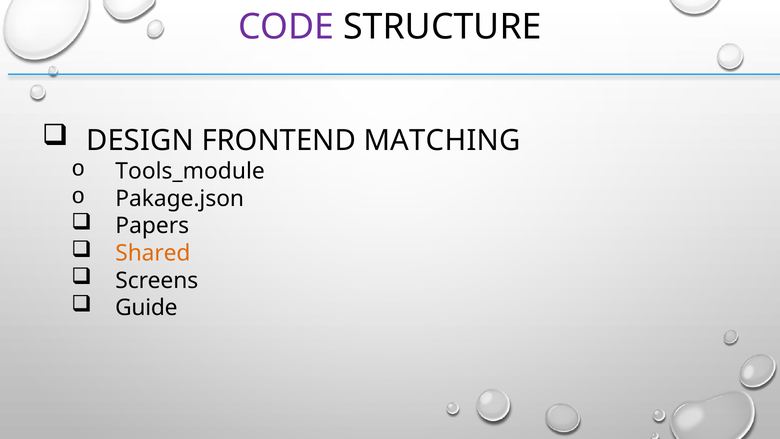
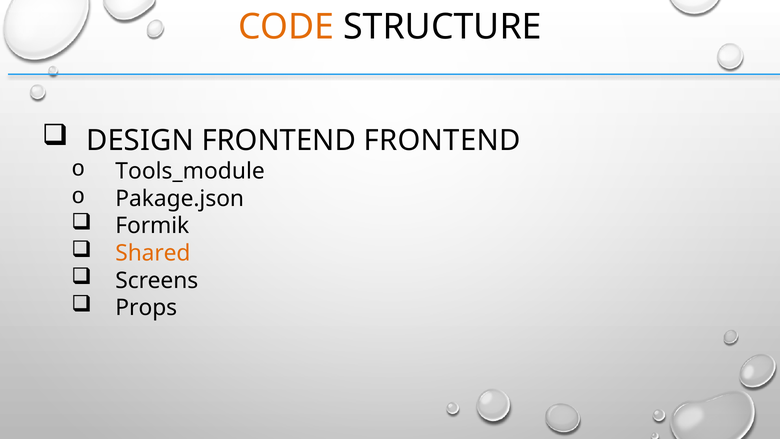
CODE colour: purple -> orange
FRONTEND MATCHING: MATCHING -> FRONTEND
Papers: Papers -> Formik
Guide: Guide -> Props
